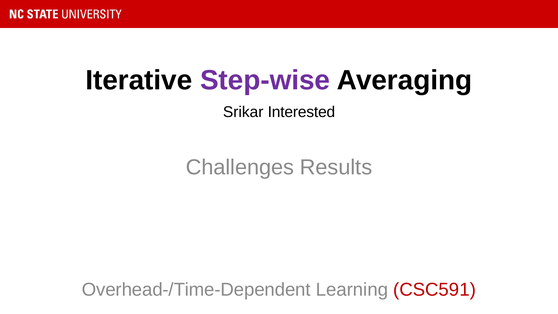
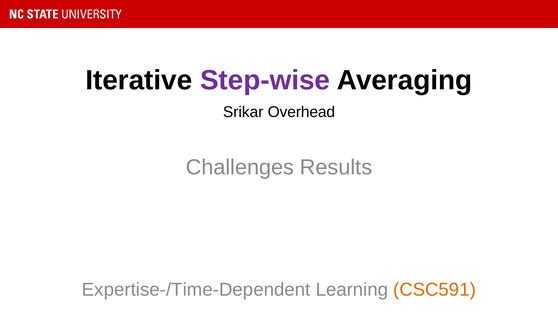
Interested: Interested -> Overhead
Overhead-/Time-Dependent: Overhead-/Time-Dependent -> Expertise-/Time-Dependent
CSC591 colour: red -> orange
